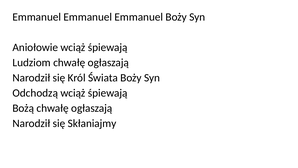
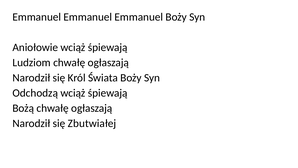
Skłaniajmy: Skłaniajmy -> Zbutwiałej
